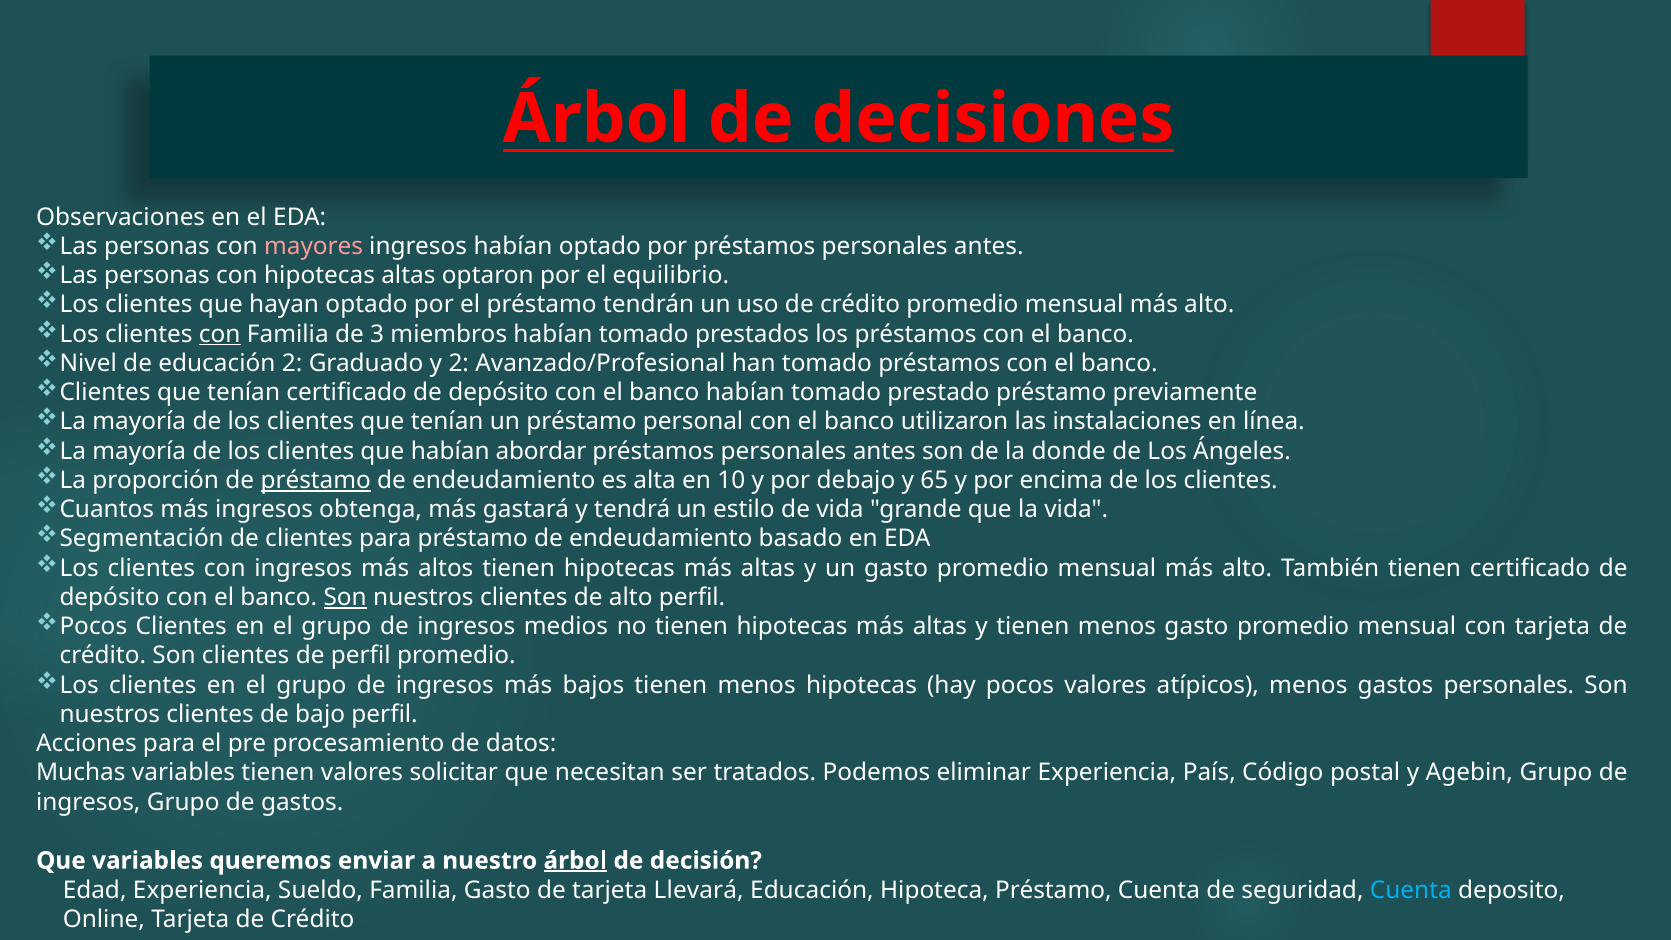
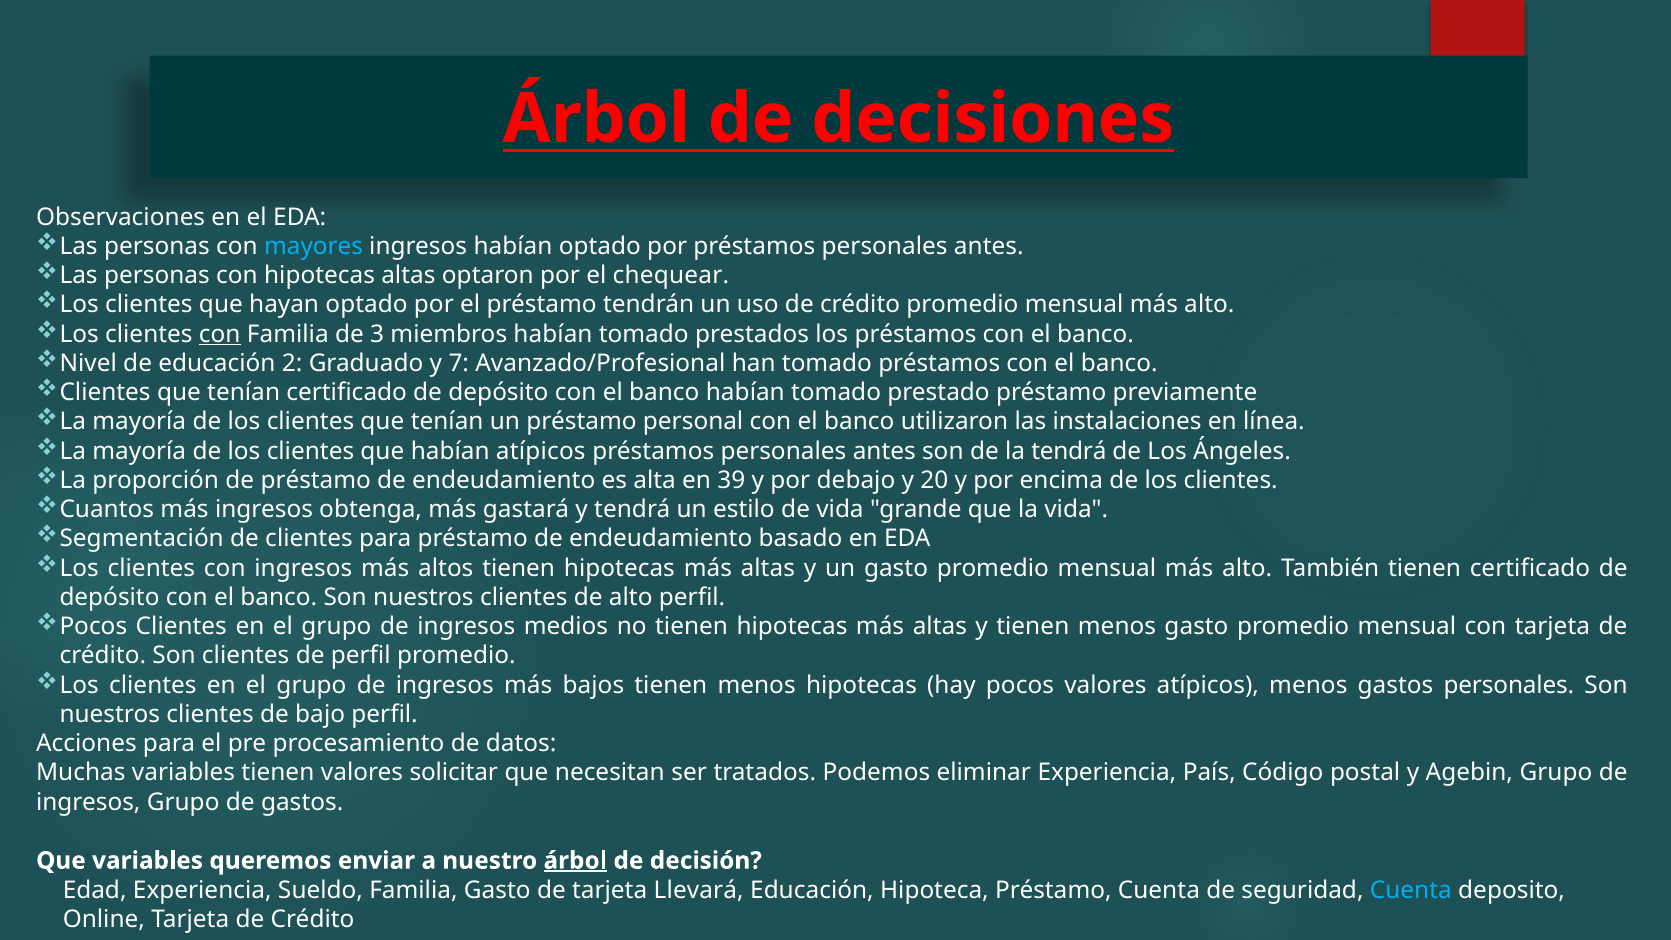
mayores colour: pink -> light blue
equilibrio: equilibrio -> chequear
y 2: 2 -> 7
habían abordar: abordar -> atípicos
la donde: donde -> tendrá
préstamo at (316, 480) underline: present -> none
10: 10 -> 39
65: 65 -> 20
Son at (345, 597) underline: present -> none
